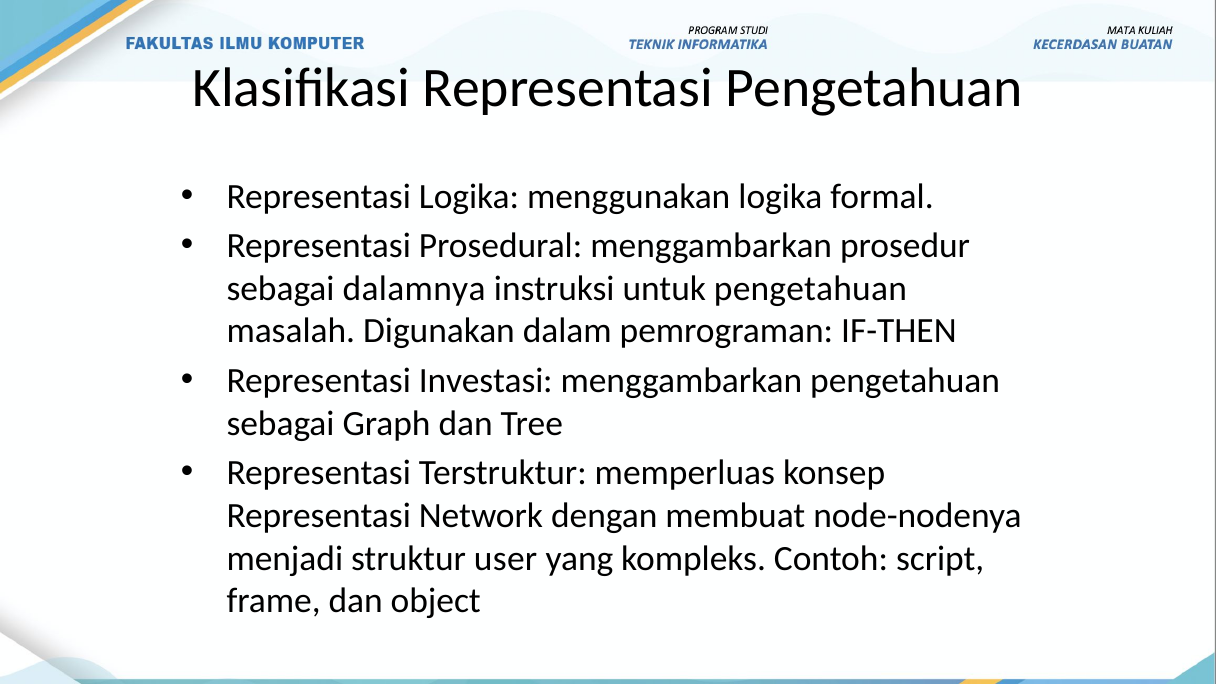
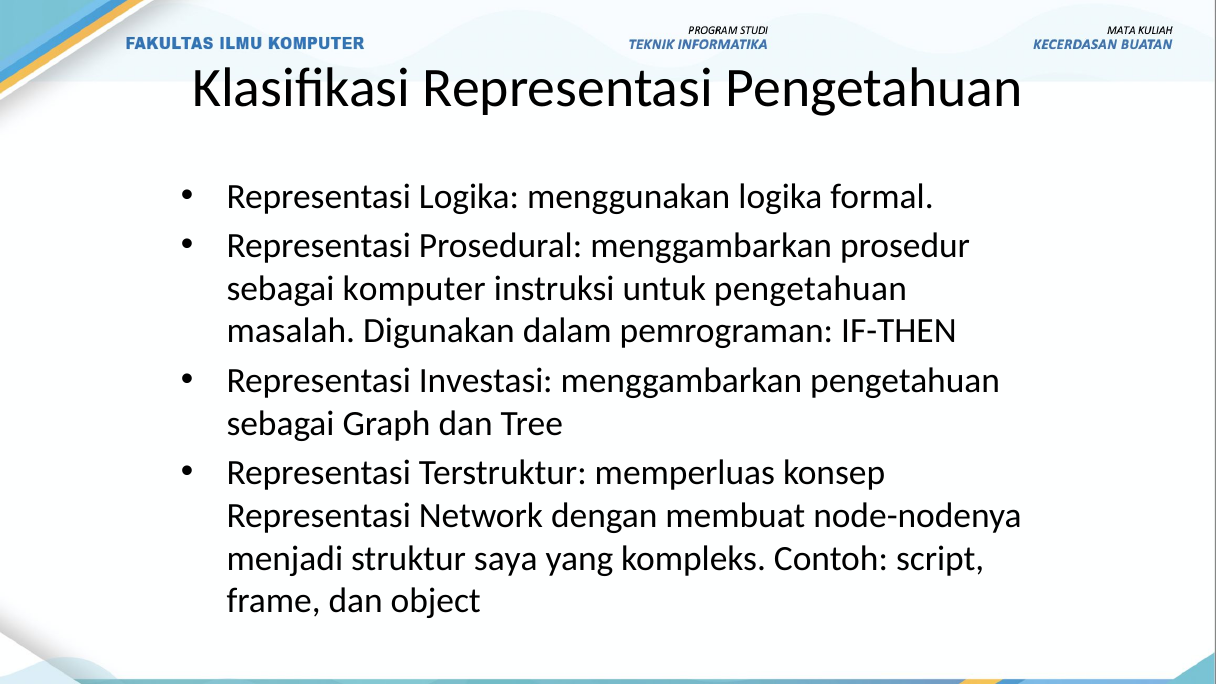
dalamnya: dalamnya -> komputer
user: user -> saya
